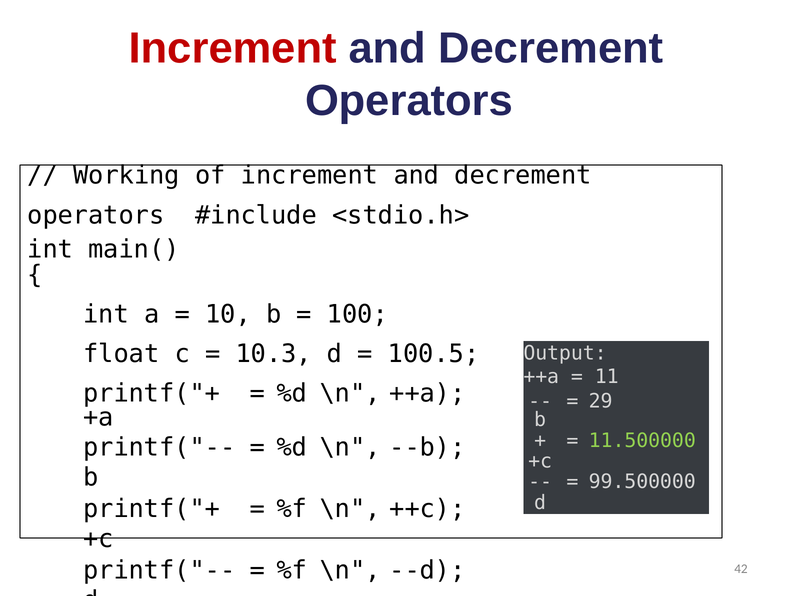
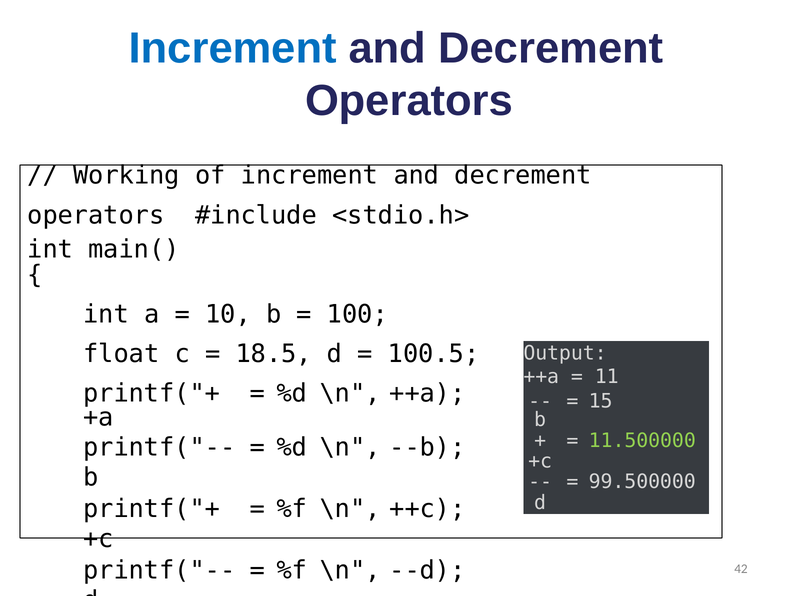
Increment at (233, 49) colour: red -> blue
10.3: 10.3 -> 18.5
29: 29 -> 15
